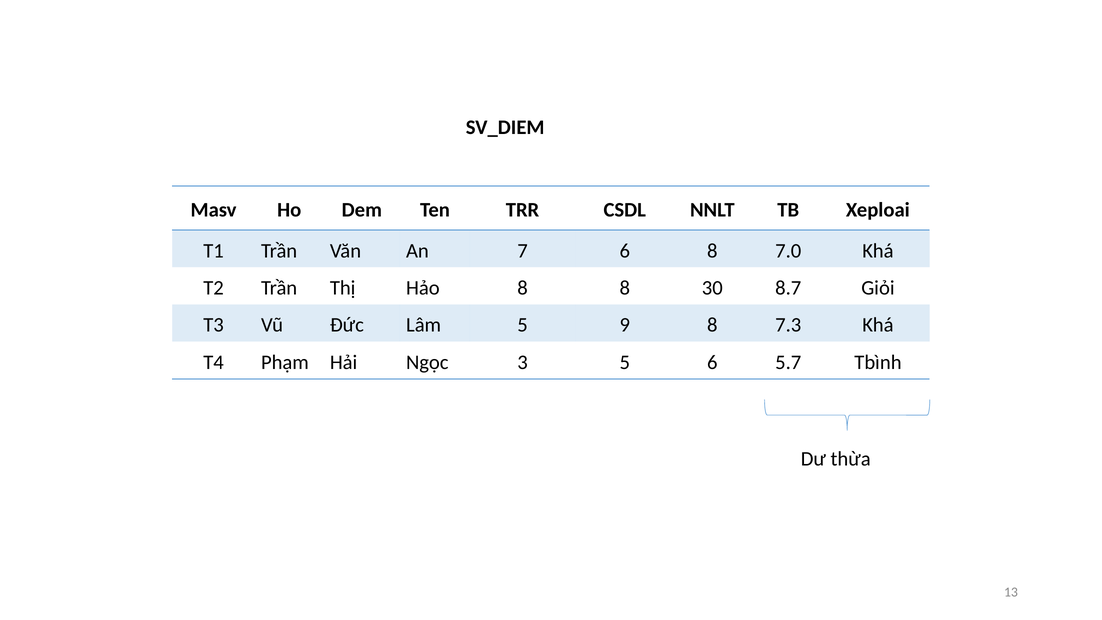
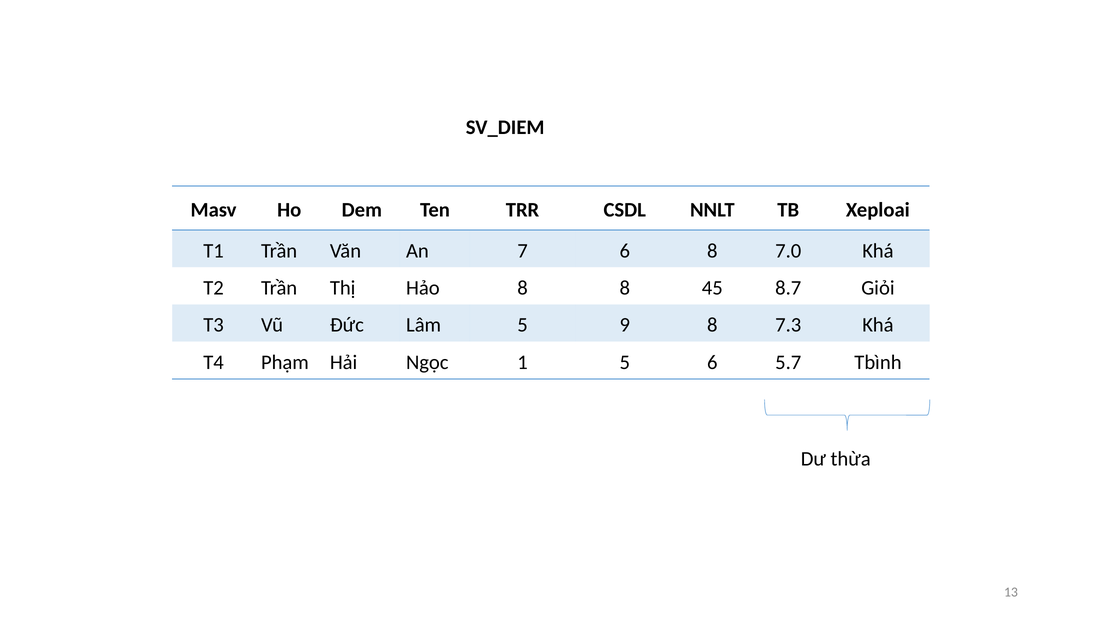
30: 30 -> 45
3: 3 -> 1
